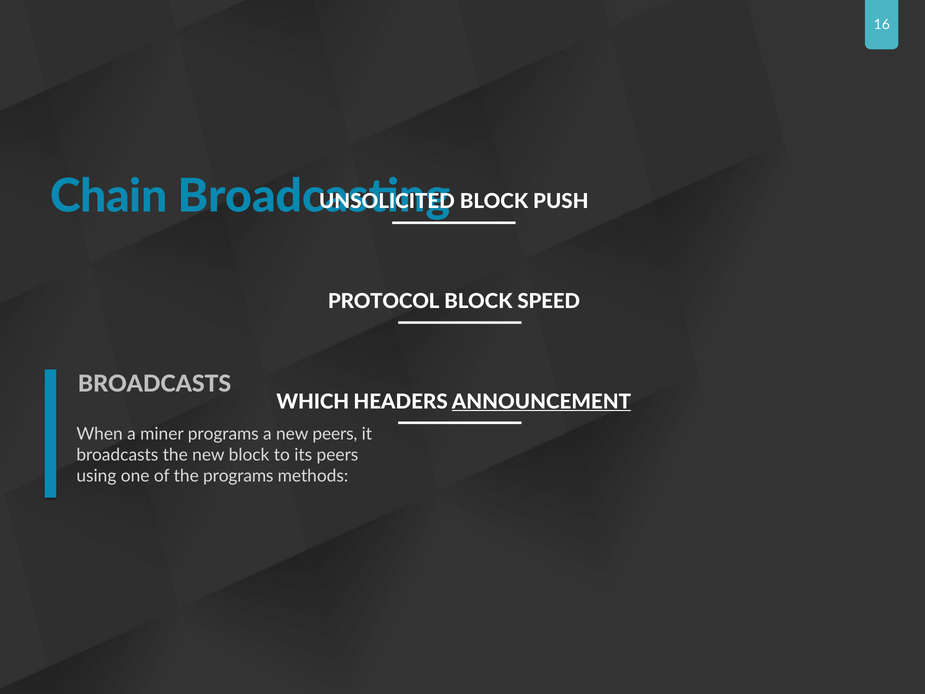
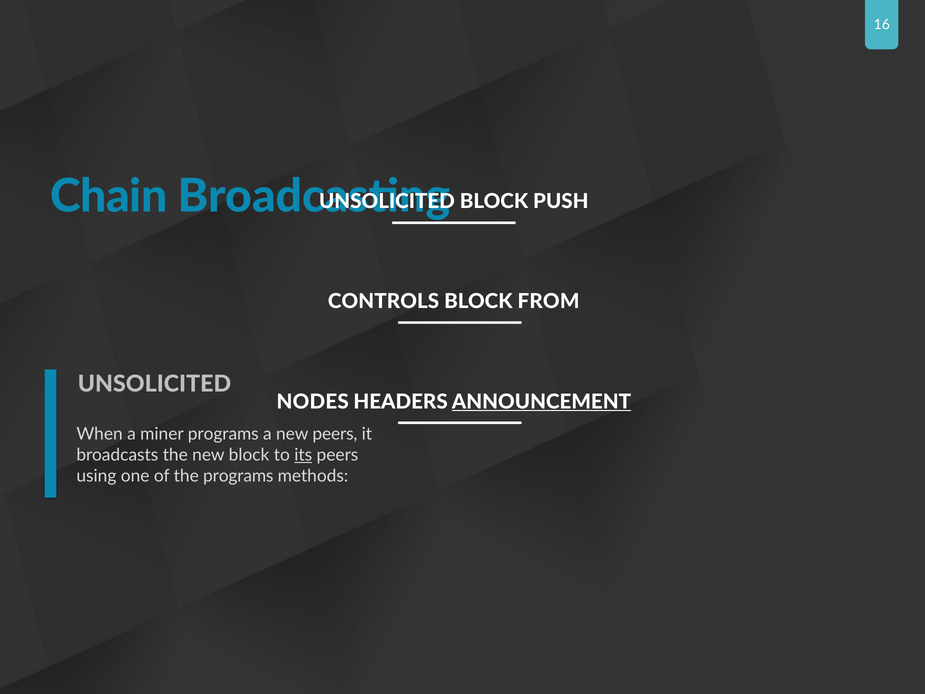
PROTOCOL: PROTOCOL -> CONTROLS
SPEED: SPEED -> FROM
BROADCASTS at (155, 384): BROADCASTS -> UNSOLICITED
WHICH: WHICH -> NODES
its underline: none -> present
